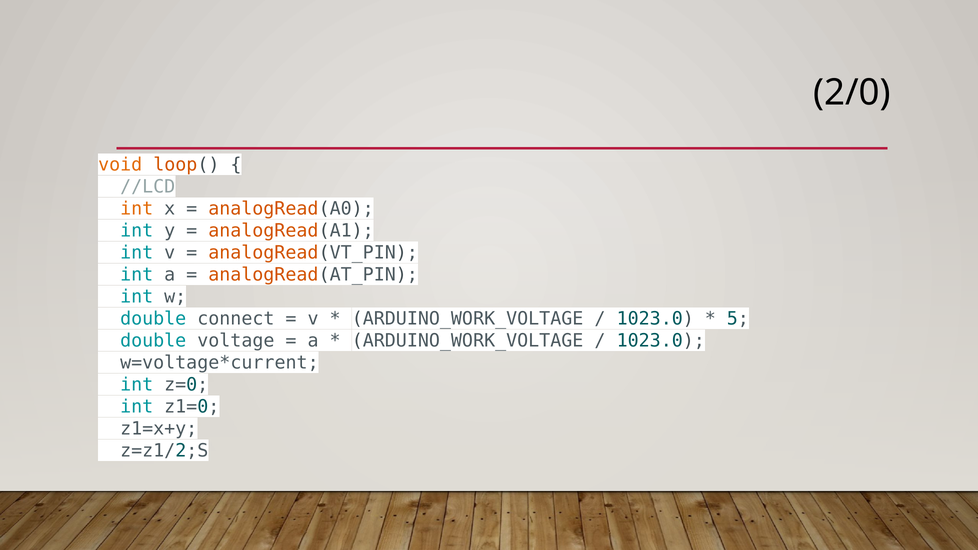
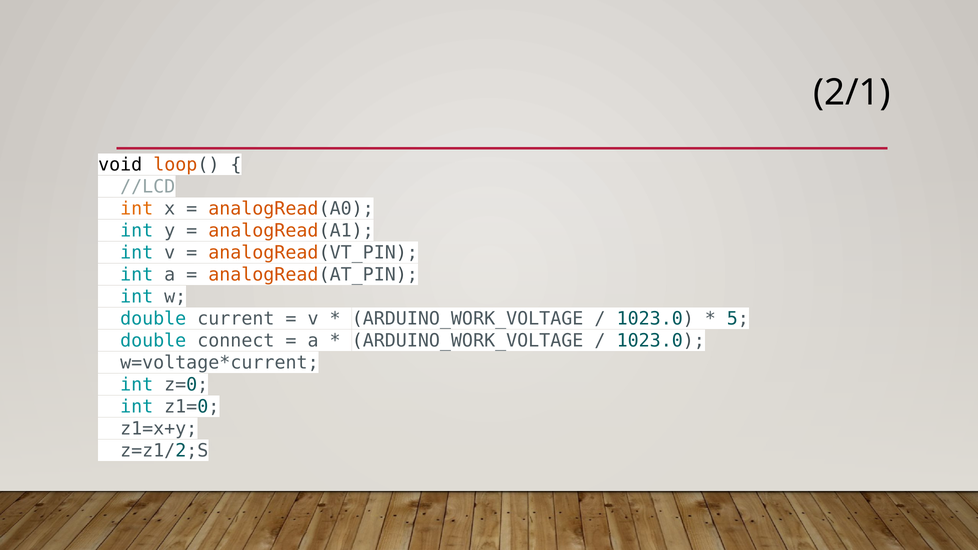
2/0: 2/0 -> 2/1
void colour: orange -> black
connect: connect -> current
voltage: voltage -> connect
